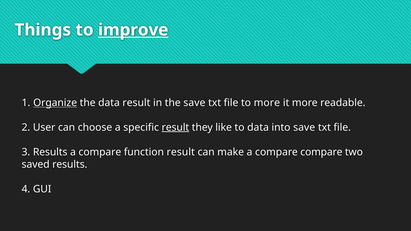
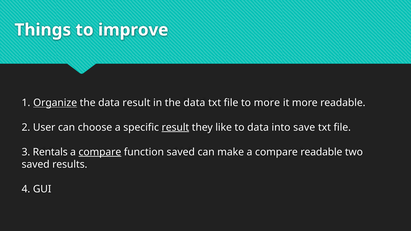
improve underline: present -> none
in the save: save -> data
3 Results: Results -> Rentals
compare at (100, 152) underline: none -> present
function result: result -> saved
compare compare: compare -> readable
